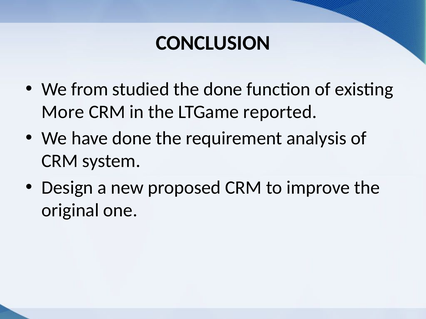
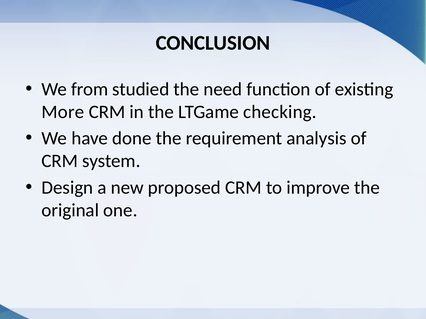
the done: done -> need
reported: reported -> checking
